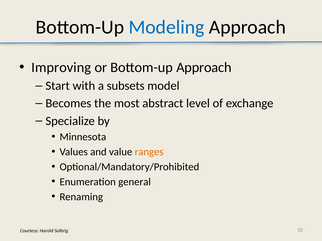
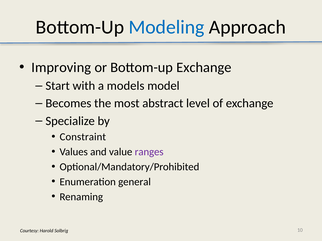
Bottom-up Approach: Approach -> Exchange
subsets: subsets -> models
Minnesota: Minnesota -> Constraint
ranges colour: orange -> purple
